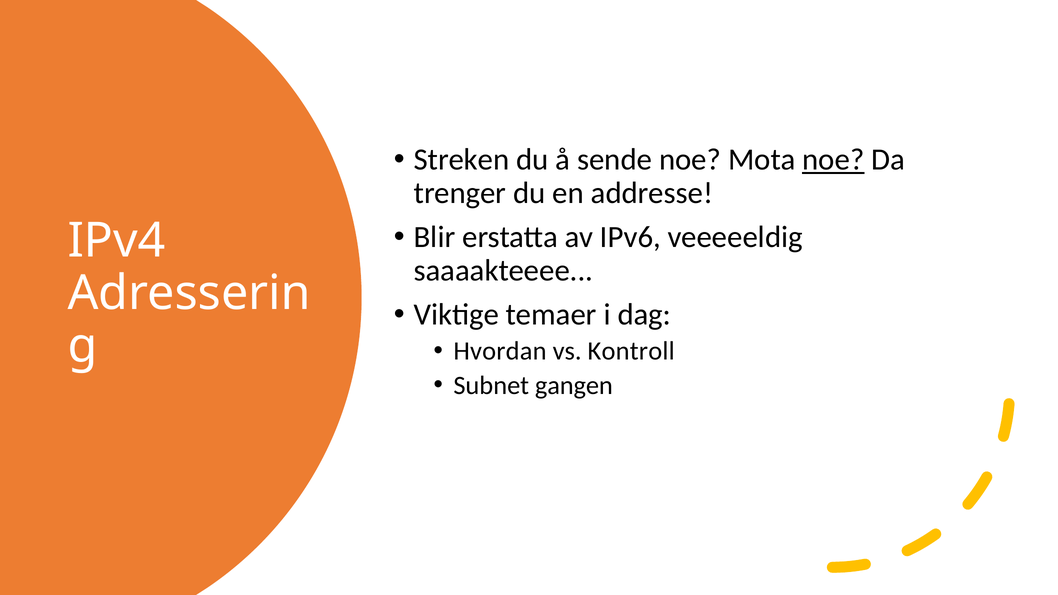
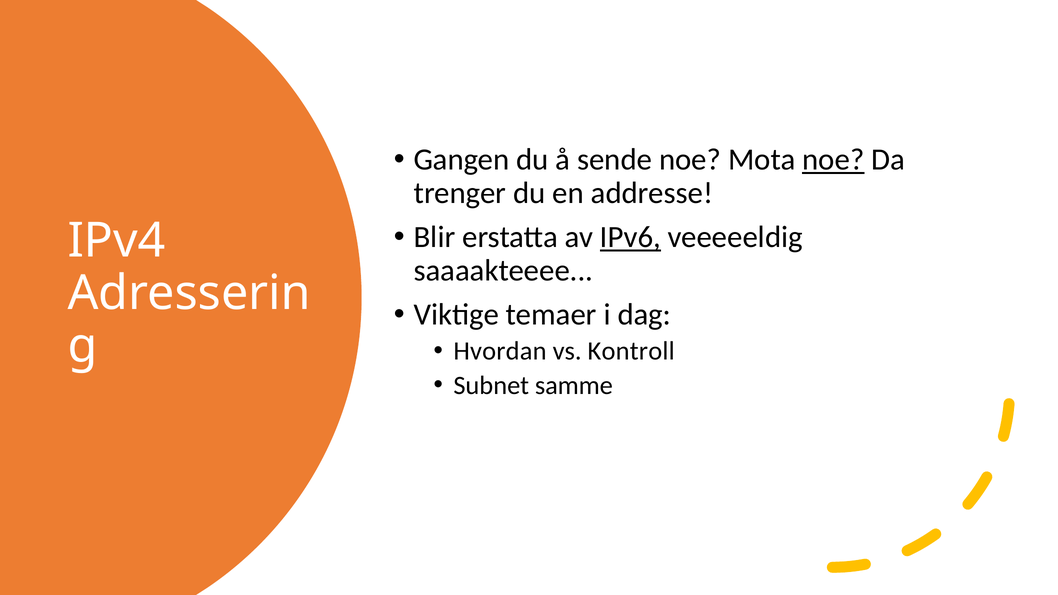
Streken: Streken -> Gangen
IPv6 underline: none -> present
gangen: gangen -> samme
